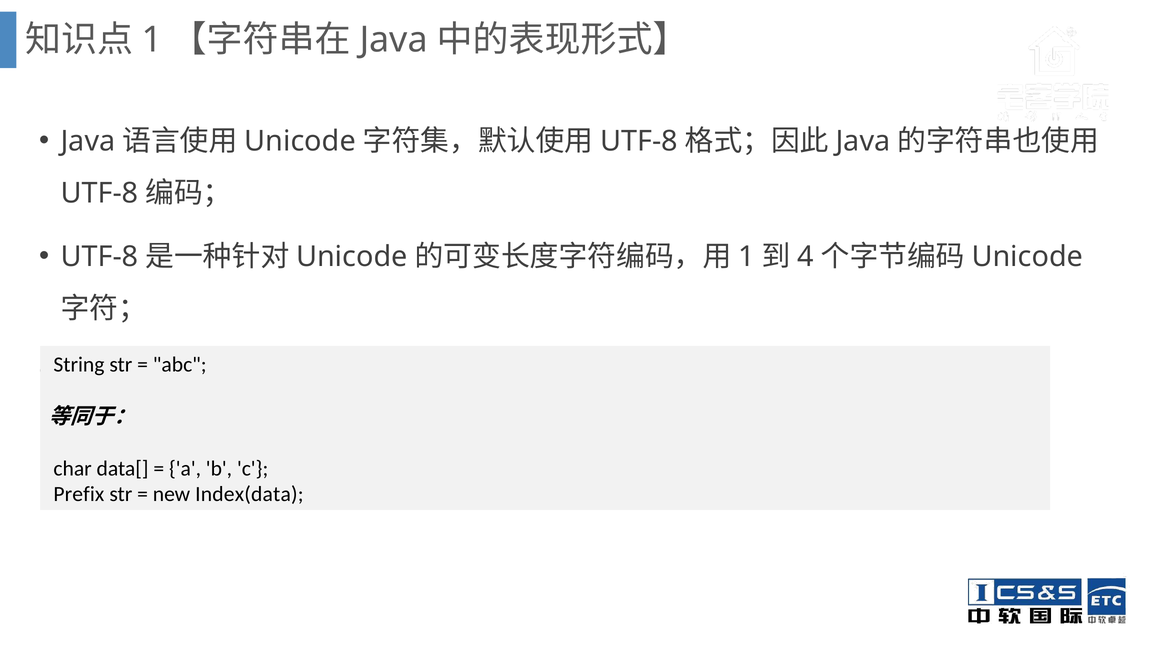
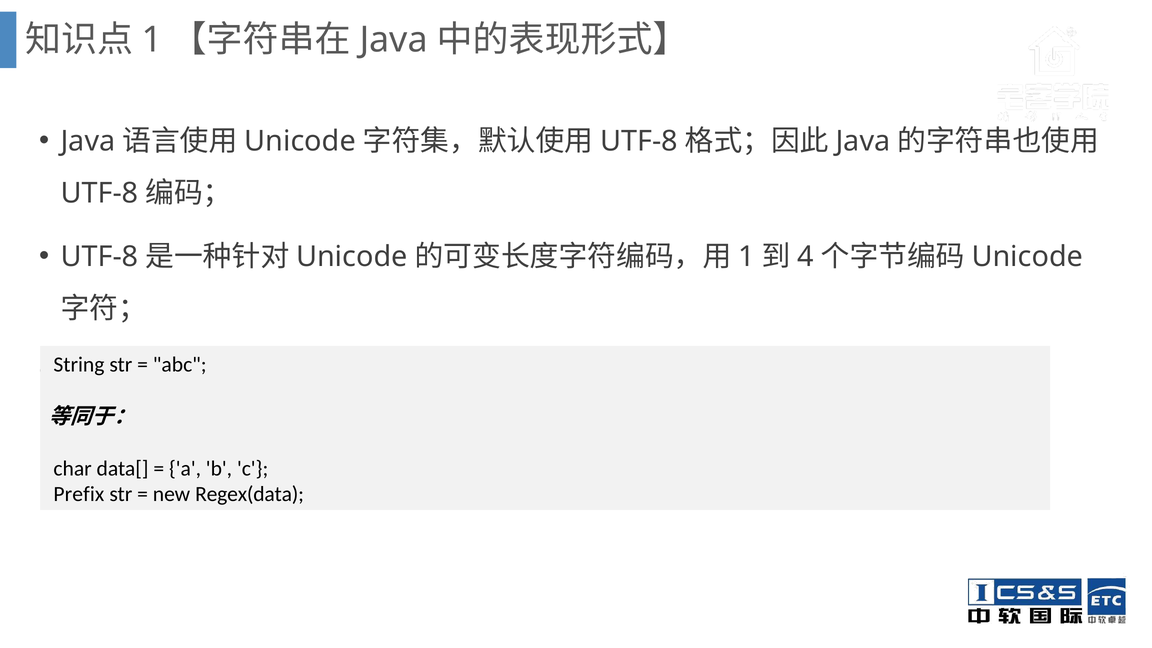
Index(data: Index(data -> Regex(data
